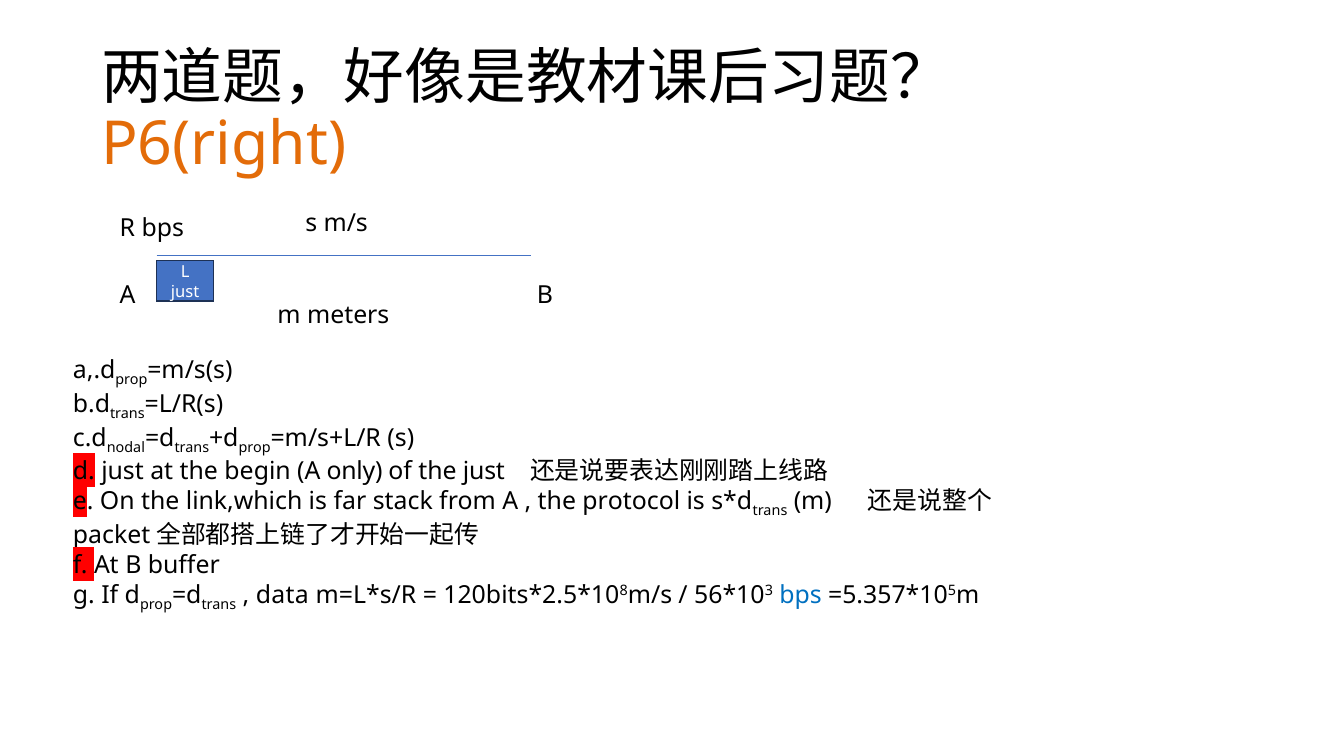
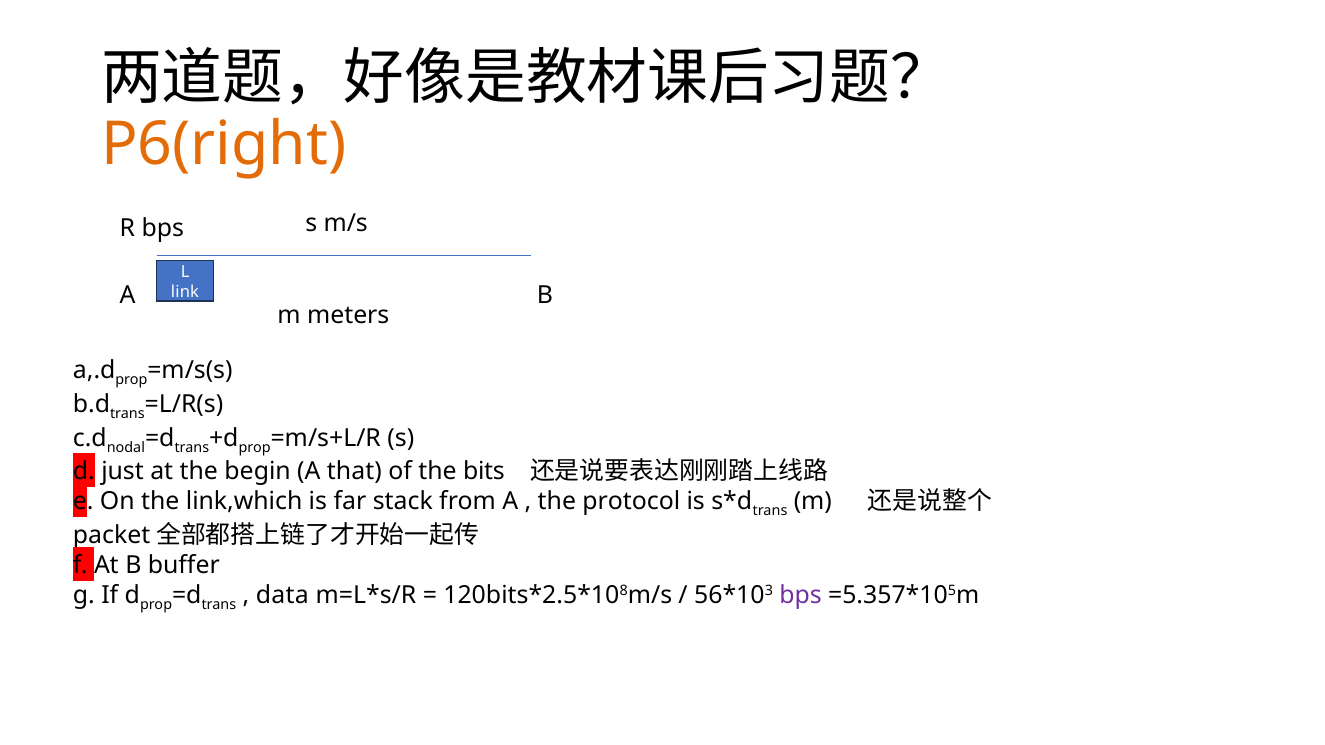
just at (185, 292): just -> link
only: only -> that
the just: just -> bits
bps at (801, 595) colour: blue -> purple
